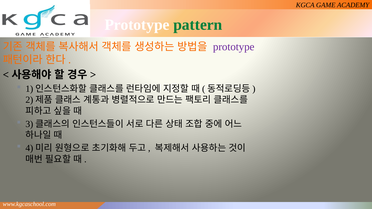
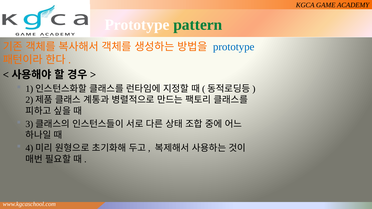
prototype at (234, 47) colour: purple -> blue
